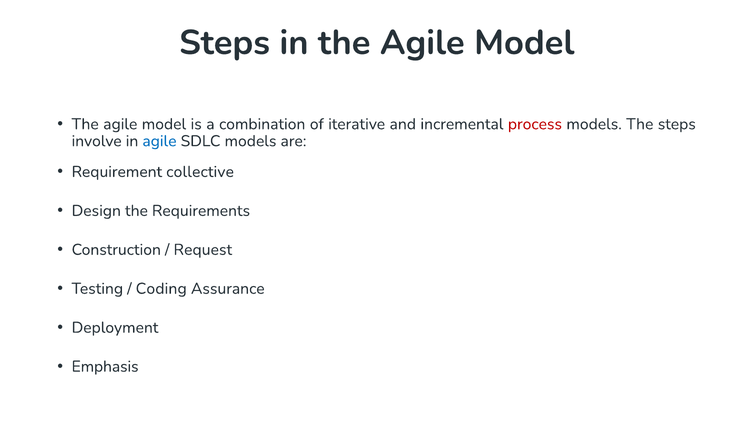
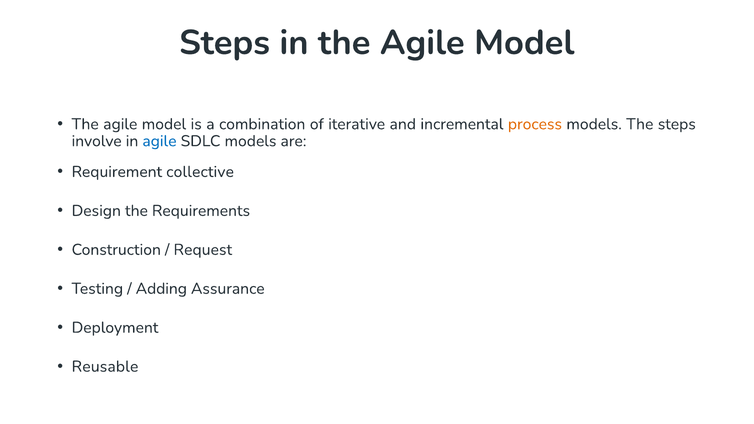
process colour: red -> orange
Coding: Coding -> Adding
Emphasis: Emphasis -> Reusable
